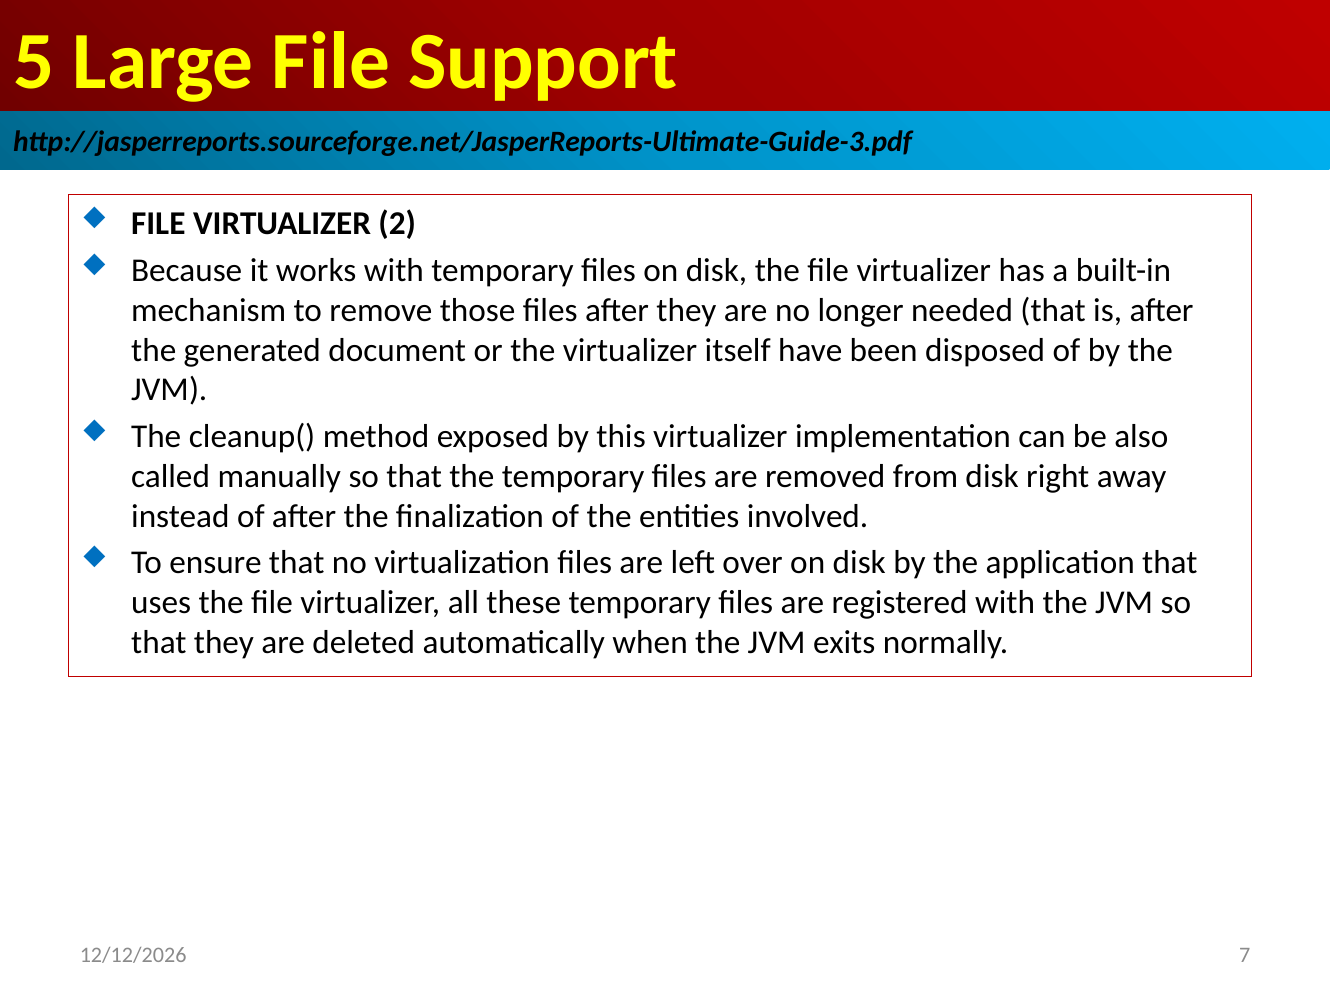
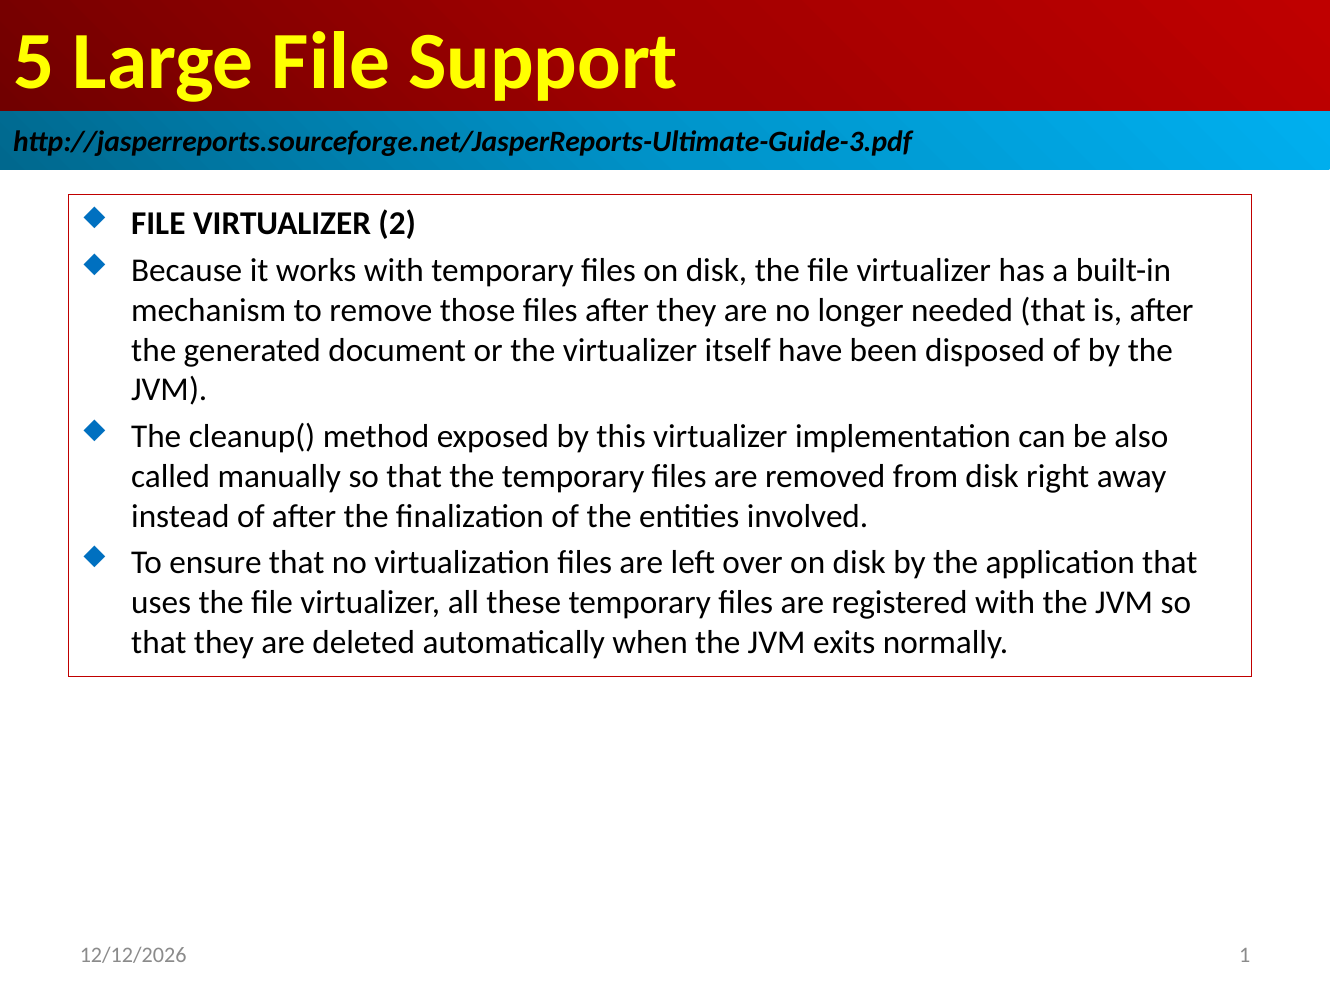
7: 7 -> 1
